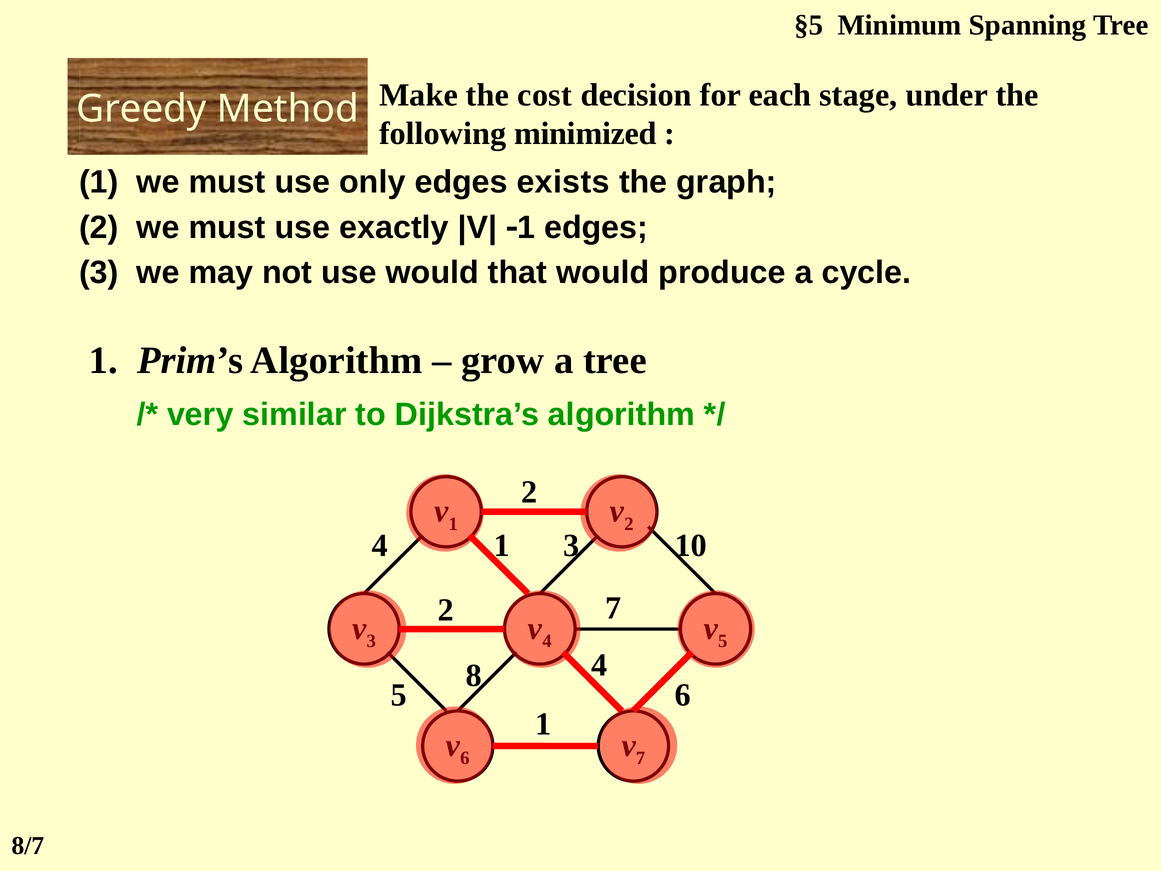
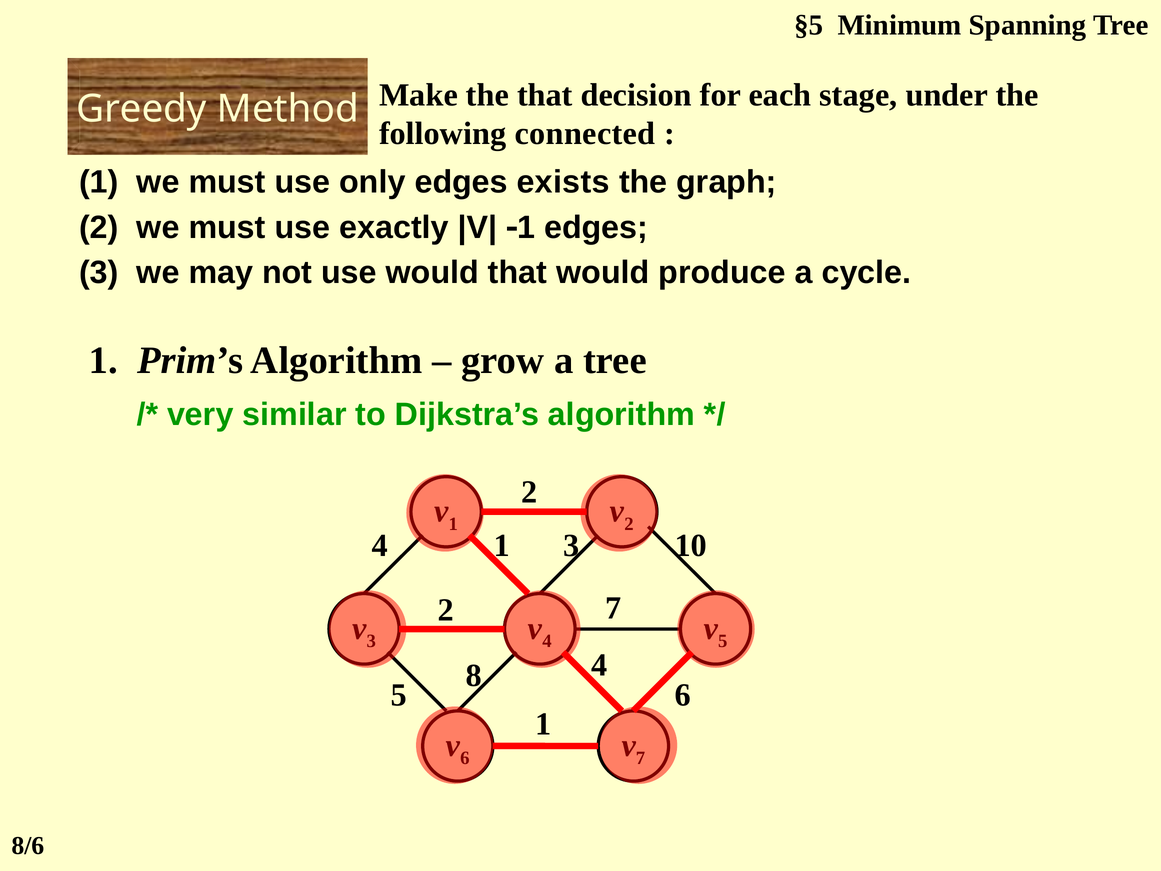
the cost: cost -> that
minimized: minimized -> connected
8/7: 8/7 -> 8/6
